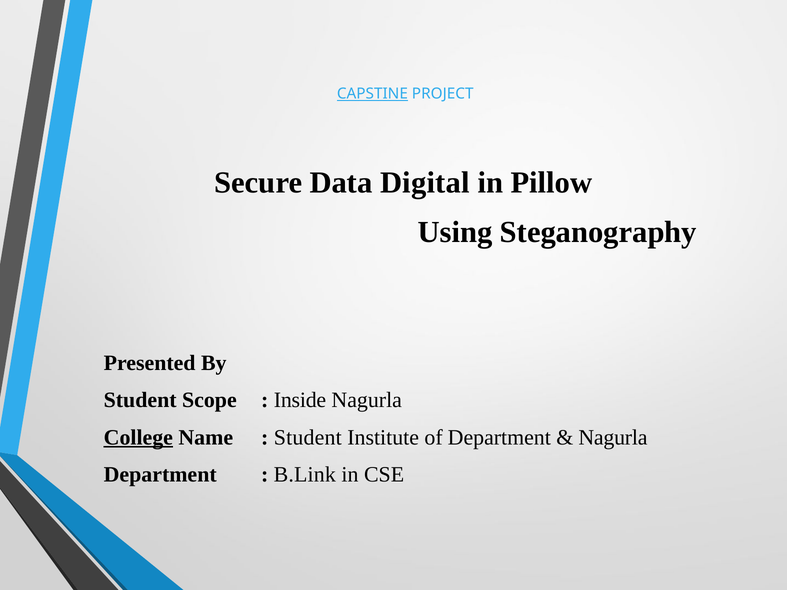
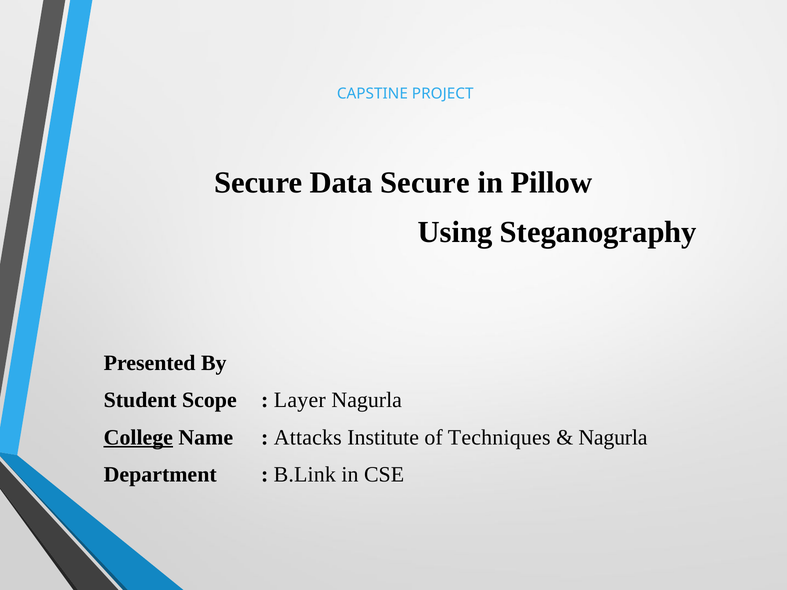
CAPSTINE underline: present -> none
Data Digital: Digital -> Secure
Inside: Inside -> Layer
Student at (308, 438): Student -> Attacks
of Department: Department -> Techniques
